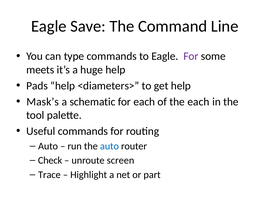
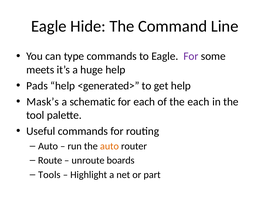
Save: Save -> Hide
<diameters>: <diameters> -> <generated>
auto at (109, 146) colour: blue -> orange
Check: Check -> Route
screen: screen -> boards
Trace: Trace -> Tools
